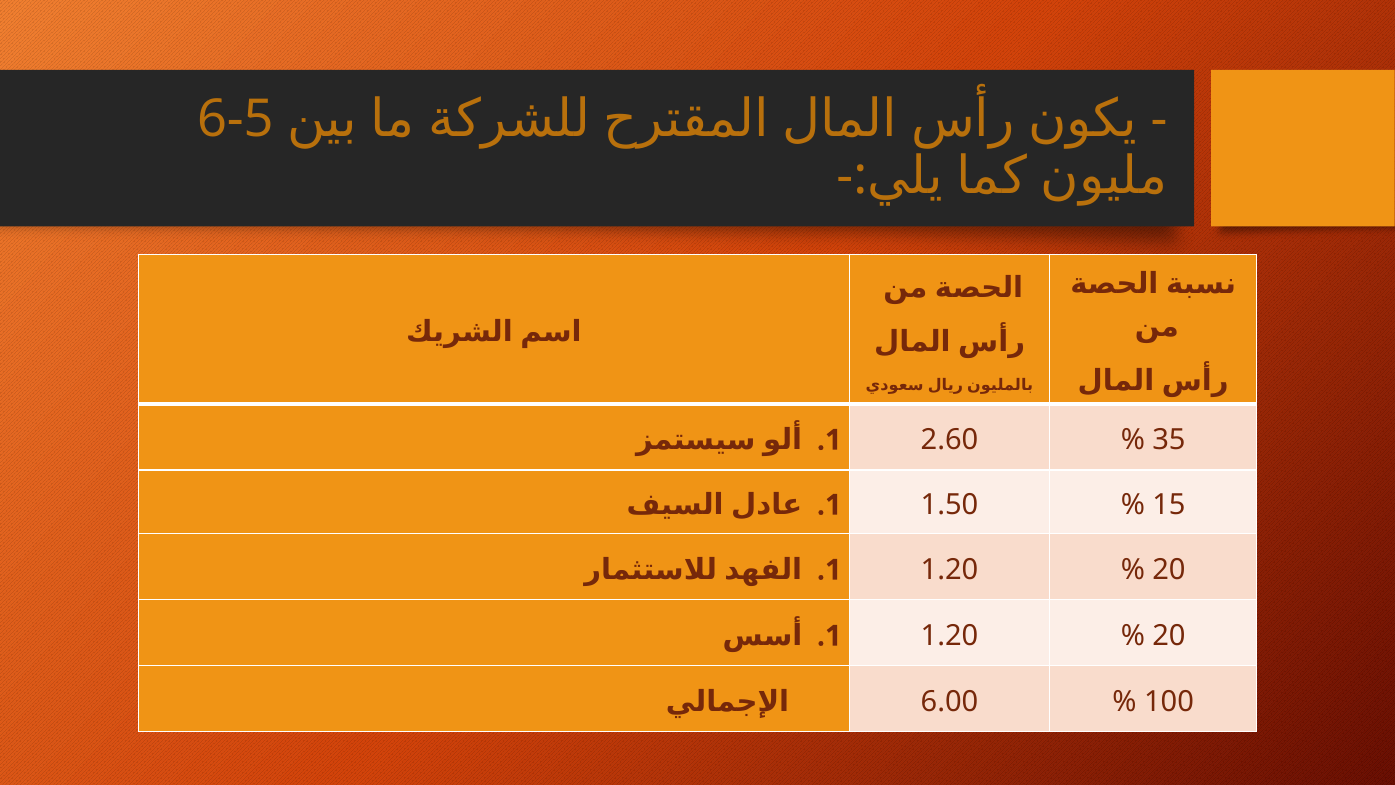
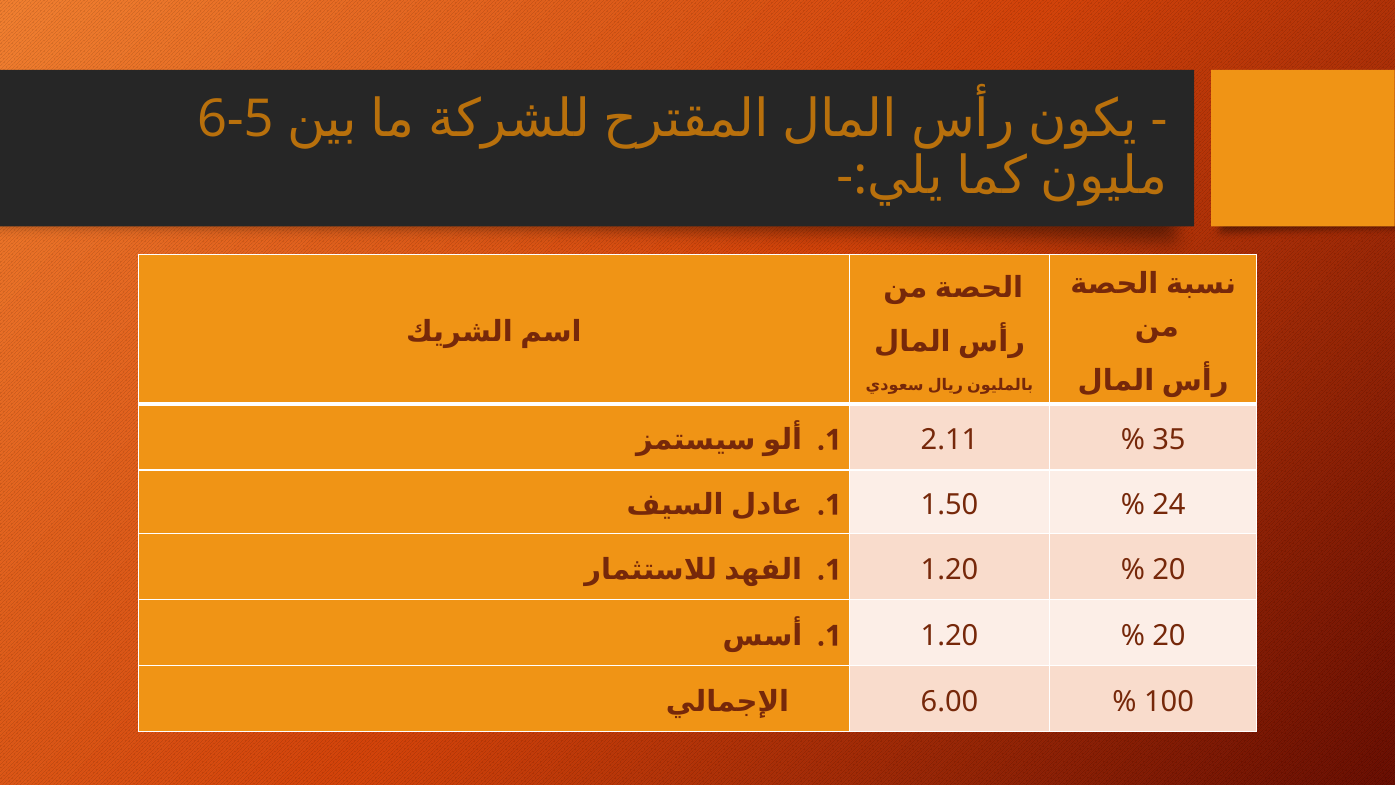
2.60: 2.60 -> 2.11
15: 15 -> 24
